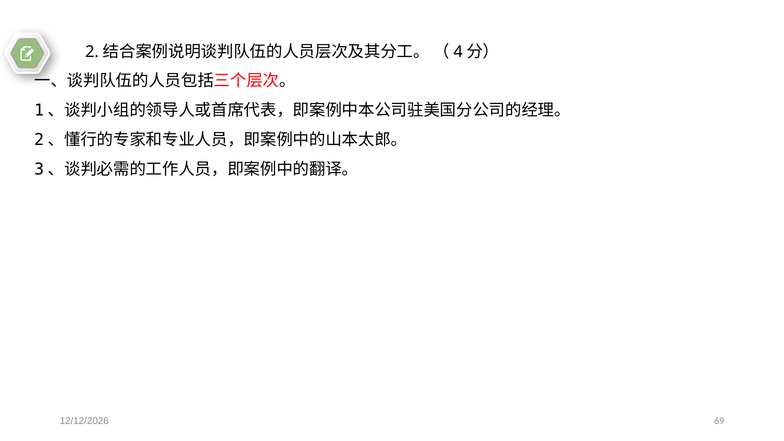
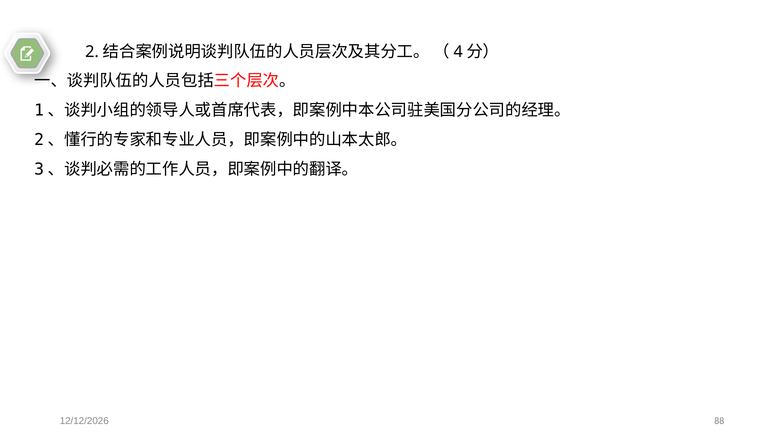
69: 69 -> 88
